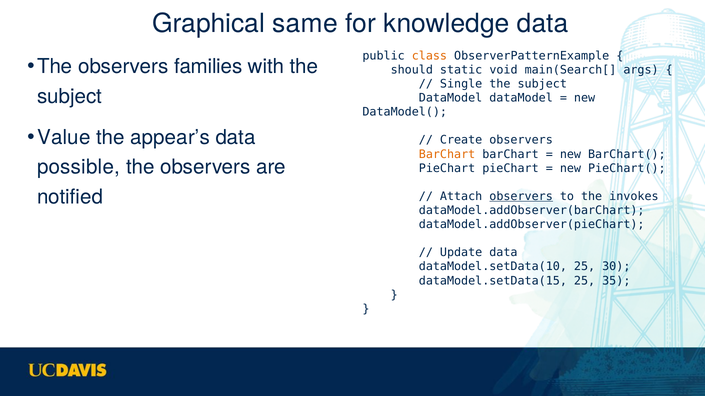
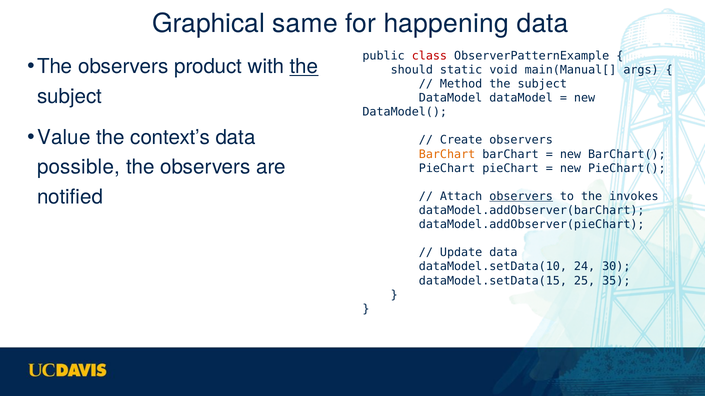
knowledge: knowledge -> happening
class colour: orange -> red
families: families -> product
the at (304, 67) underline: none -> present
main(Search[: main(Search[ -> main(Manual[
Single: Single -> Method
appear’s: appear’s -> context’s
dataModel.setData(10 25: 25 -> 24
